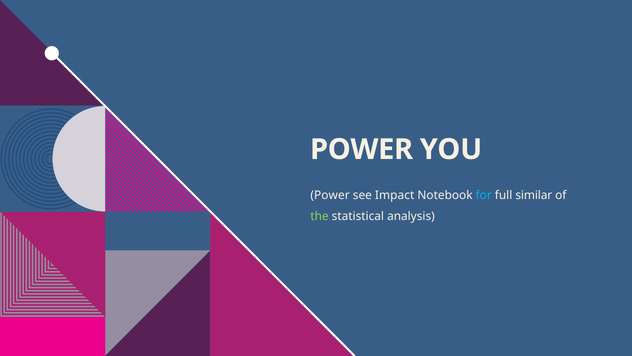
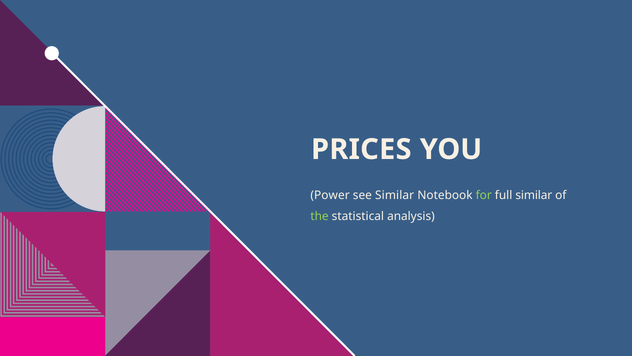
POWER at (362, 149): POWER -> PRICES
see Impact: Impact -> Similar
for colour: light blue -> light green
